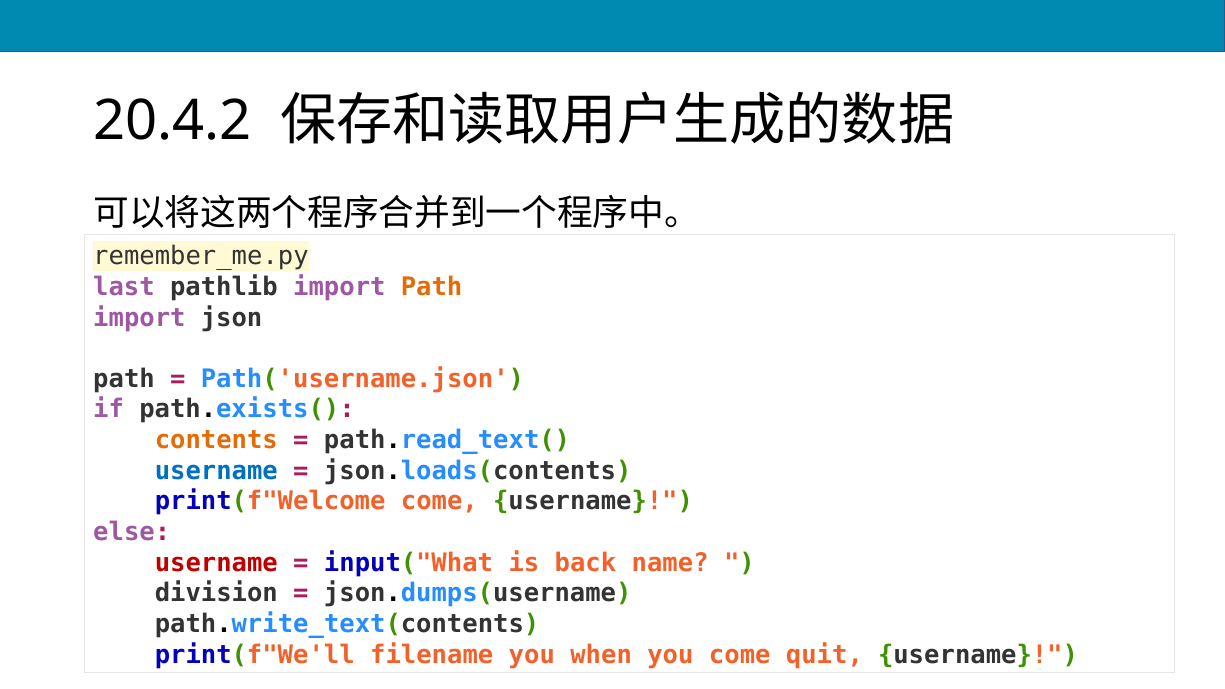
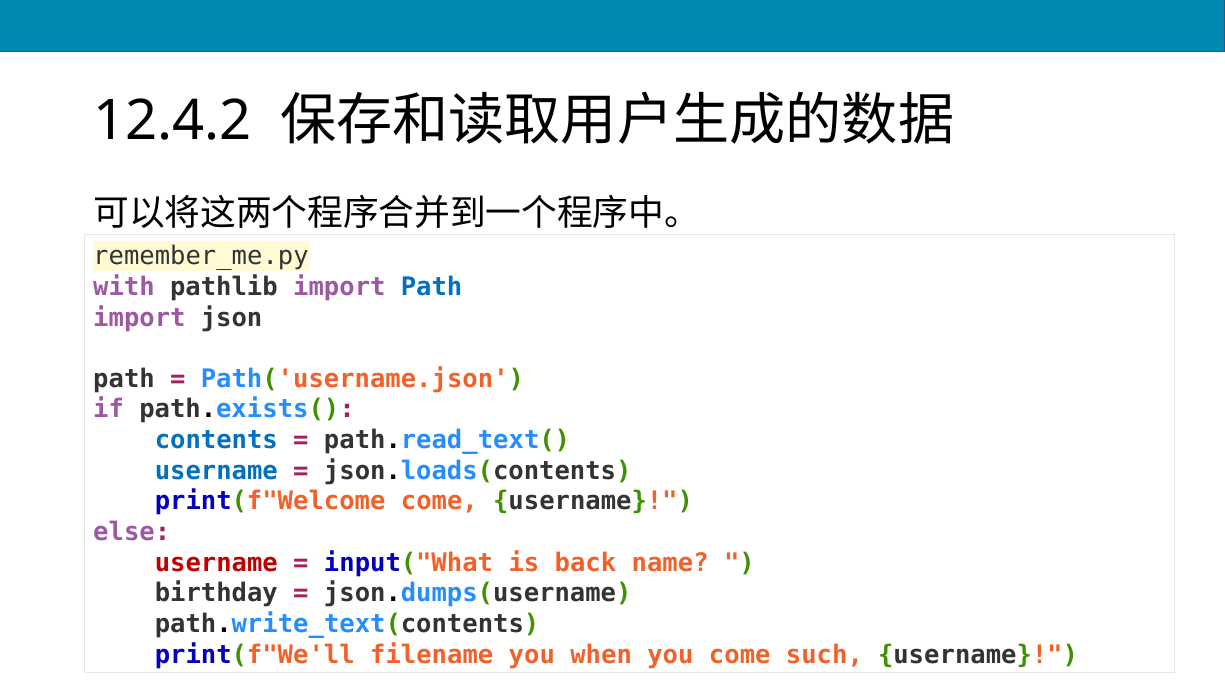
20.4.2: 20.4.2 -> 12.4.2
last: last -> with
Path at (432, 287) colour: orange -> blue
contents colour: orange -> blue
division: division -> birthday
quit: quit -> such
